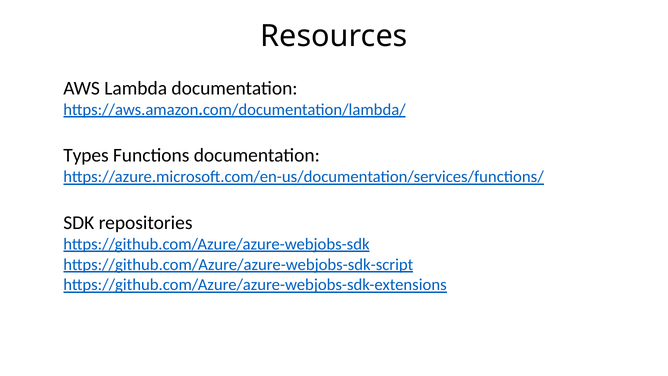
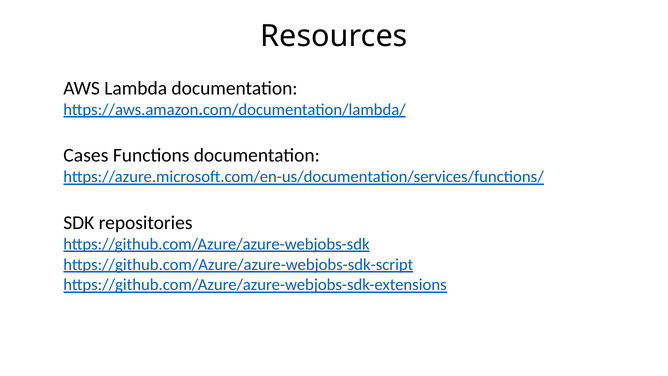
Types: Types -> Cases
